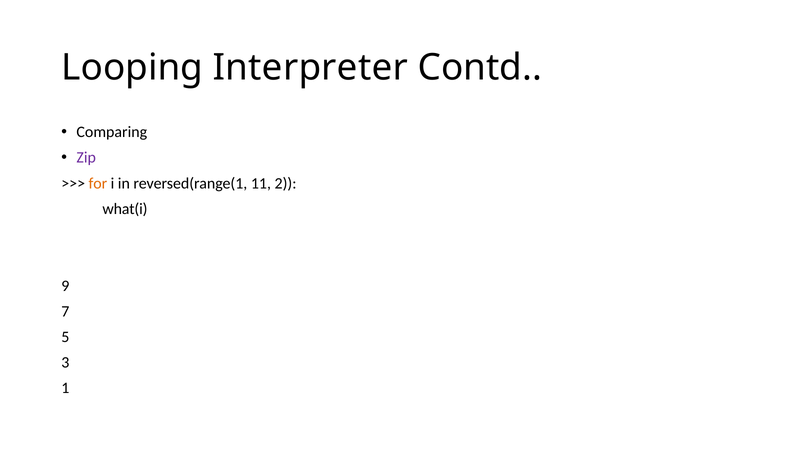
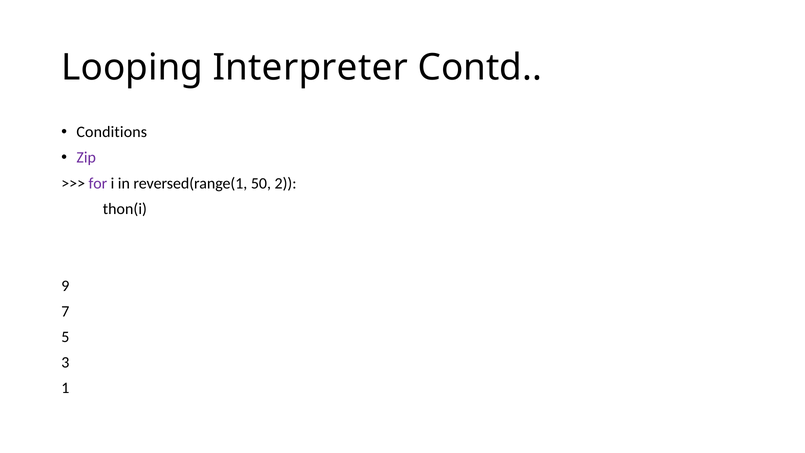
Comparing: Comparing -> Conditions
for colour: orange -> purple
11: 11 -> 50
what(i: what(i -> thon(i
